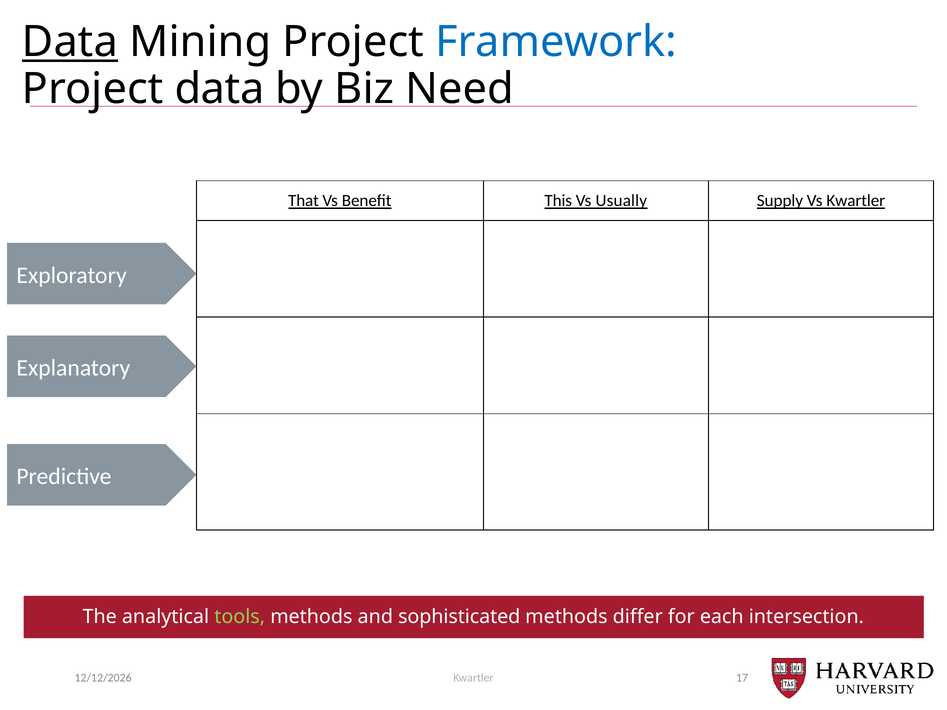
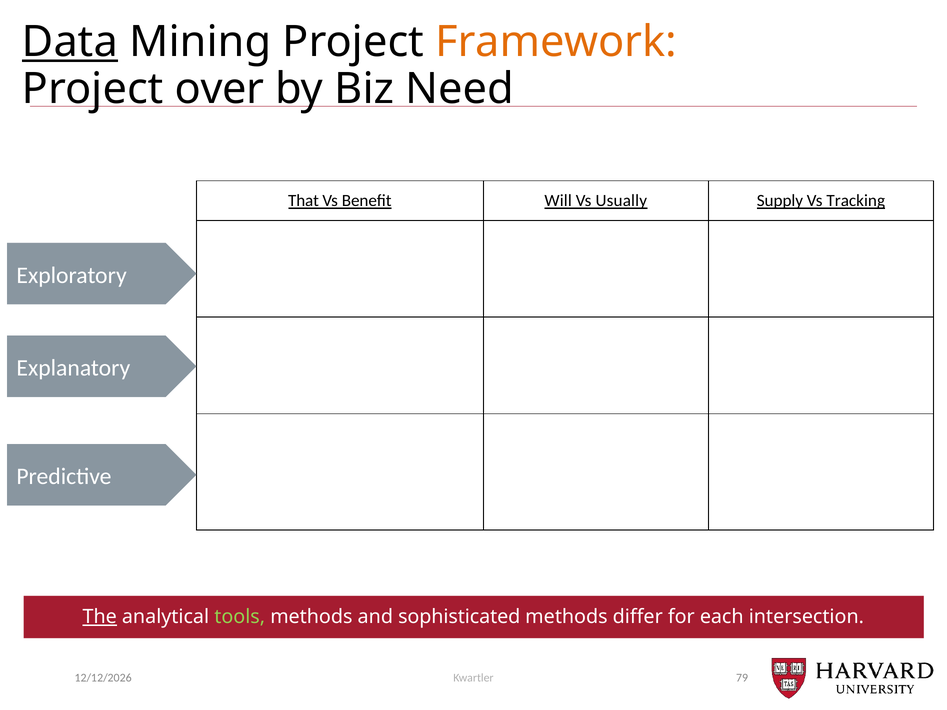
Framework colour: blue -> orange
Project data: data -> over
This: This -> Will
Vs Kwartler: Kwartler -> Tracking
The underline: none -> present
17: 17 -> 79
